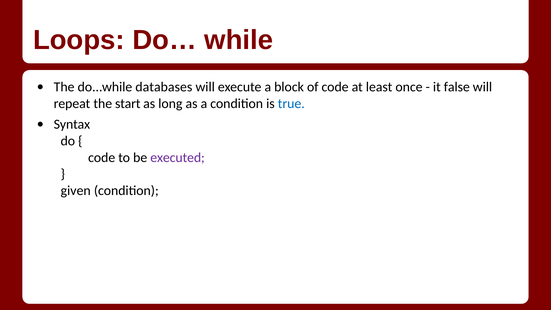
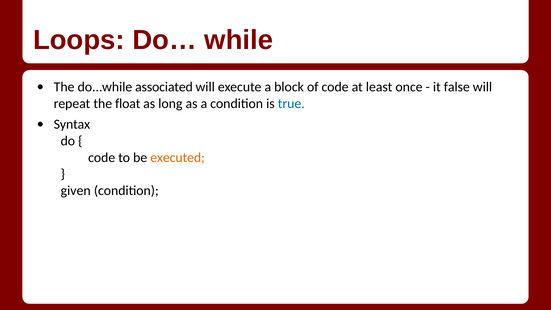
databases: databases -> associated
start: start -> float
executed colour: purple -> orange
